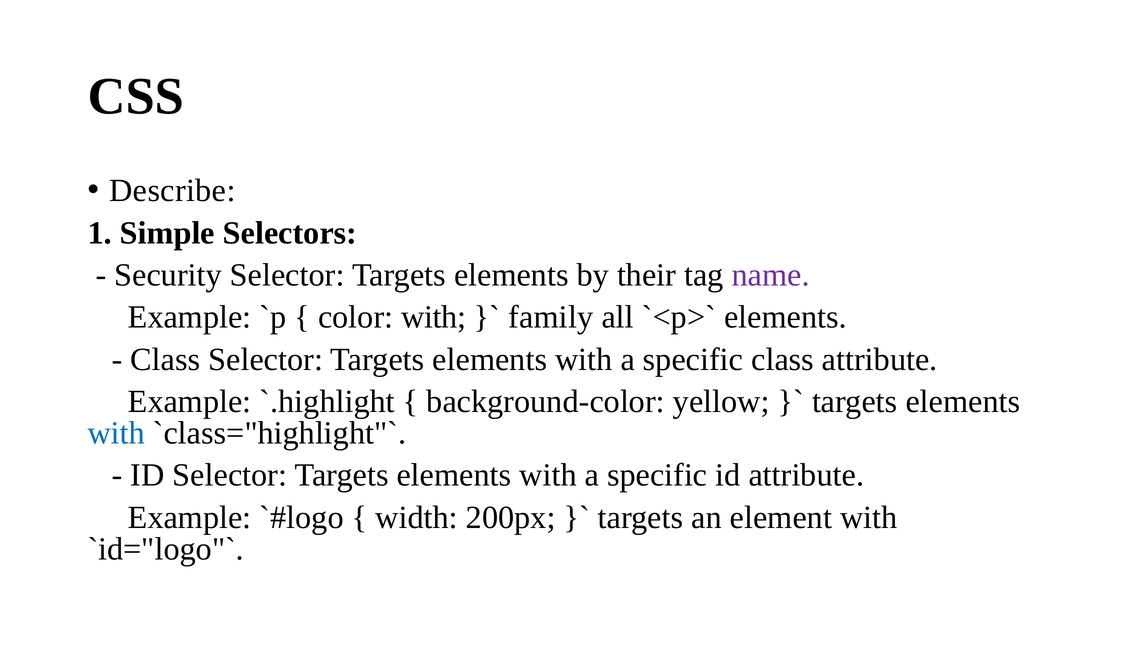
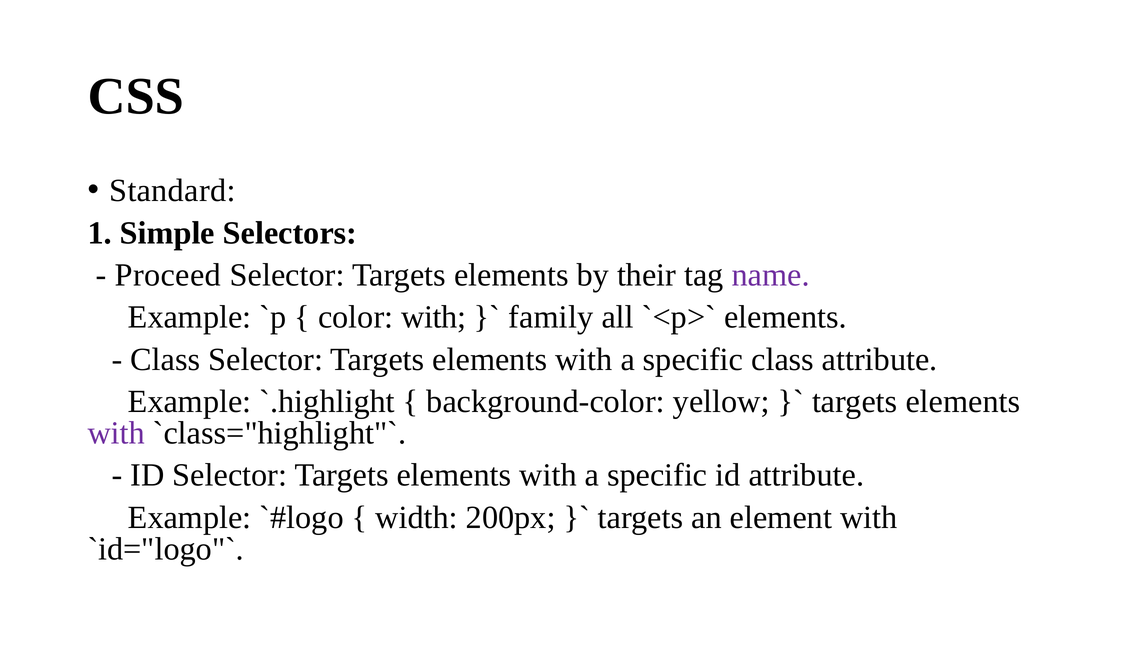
Describe: Describe -> Standard
Security: Security -> Proceed
with at (116, 433) colour: blue -> purple
